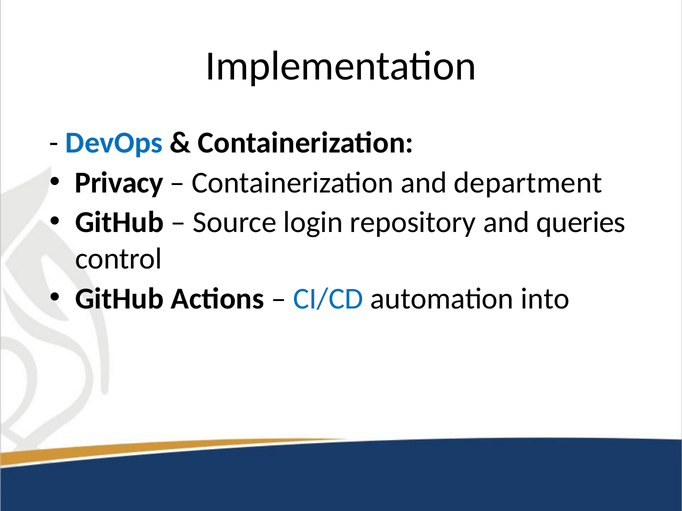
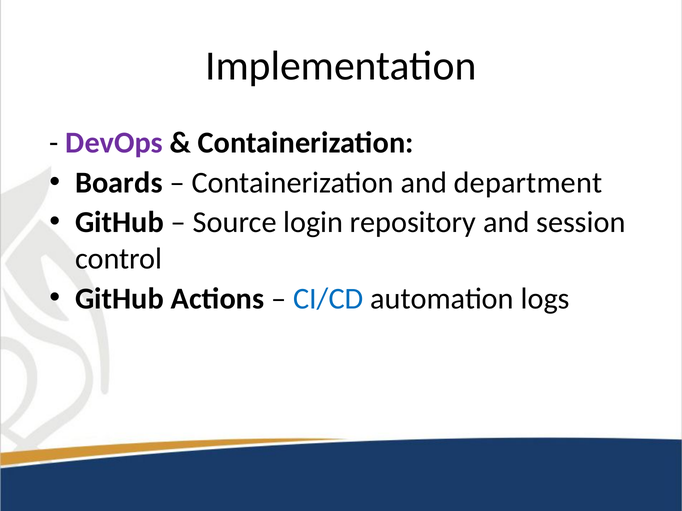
DevOps colour: blue -> purple
Privacy: Privacy -> Boards
queries: queries -> session
into: into -> logs
